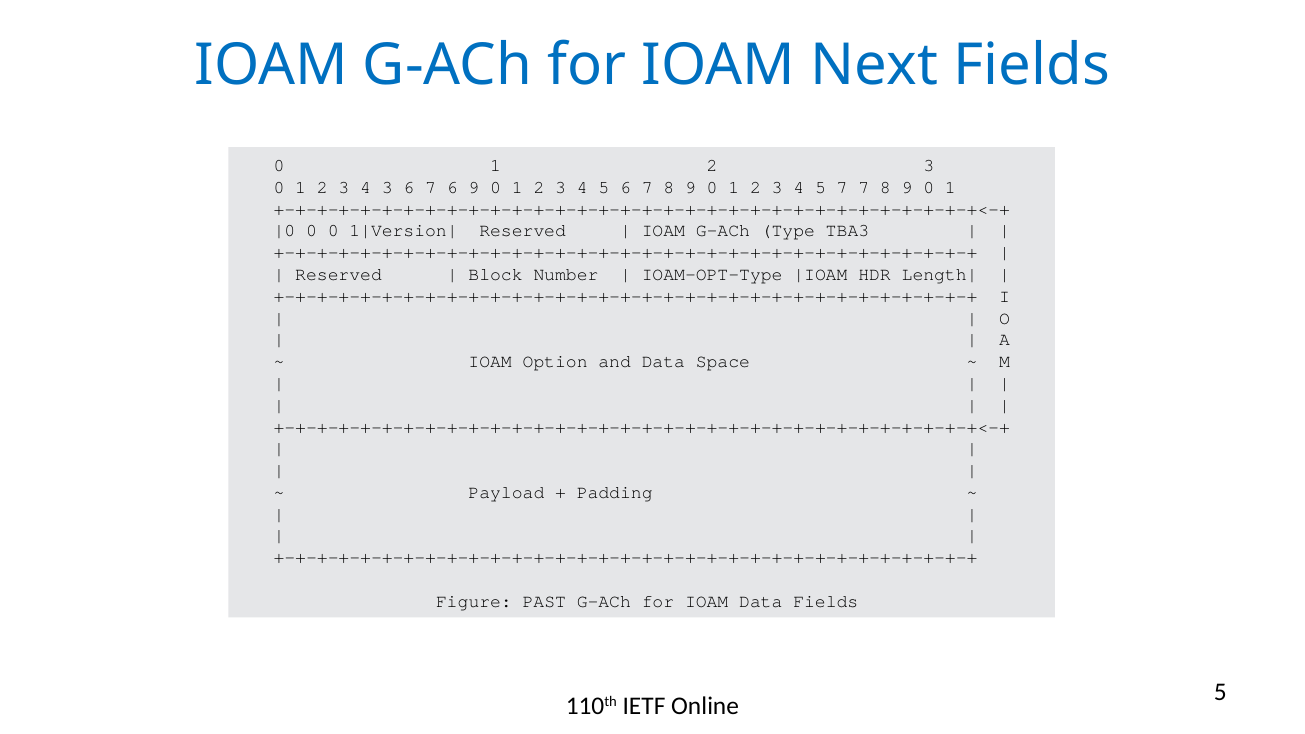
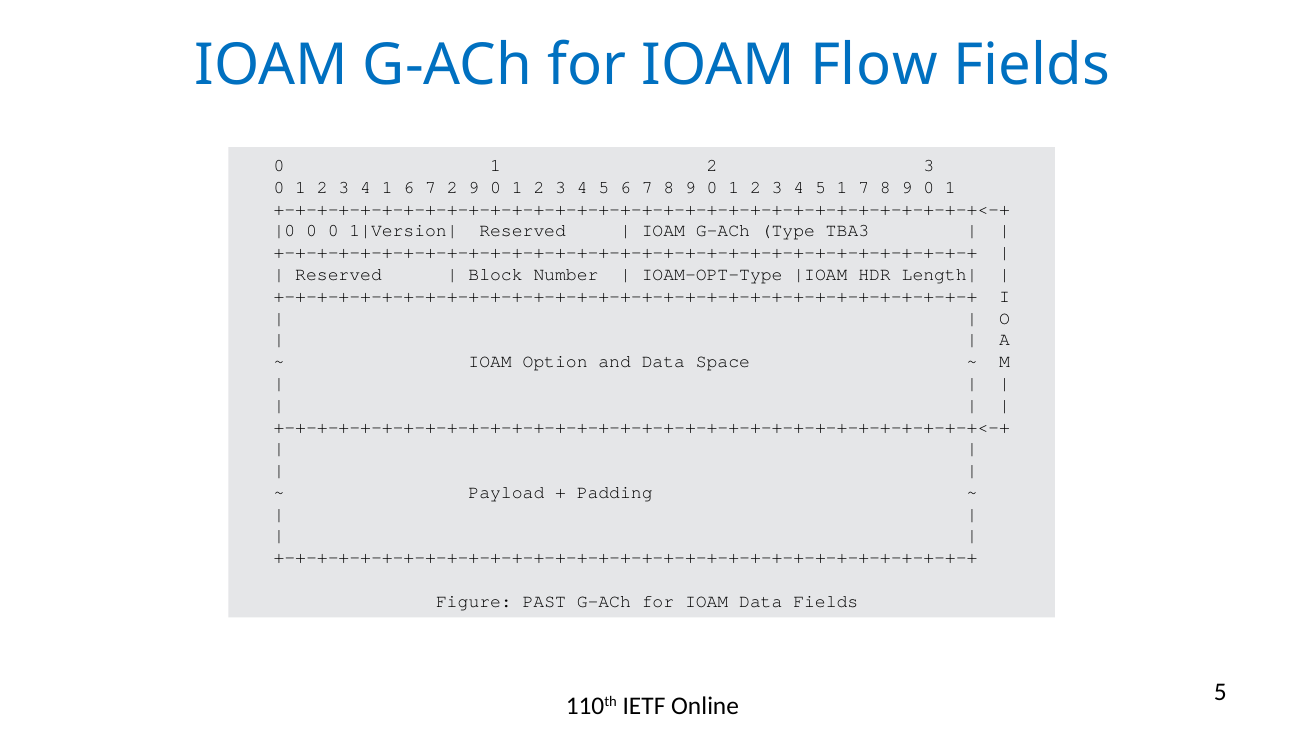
Next: Next -> Flow
4 3: 3 -> 1
7 6: 6 -> 2
5 7: 7 -> 1
